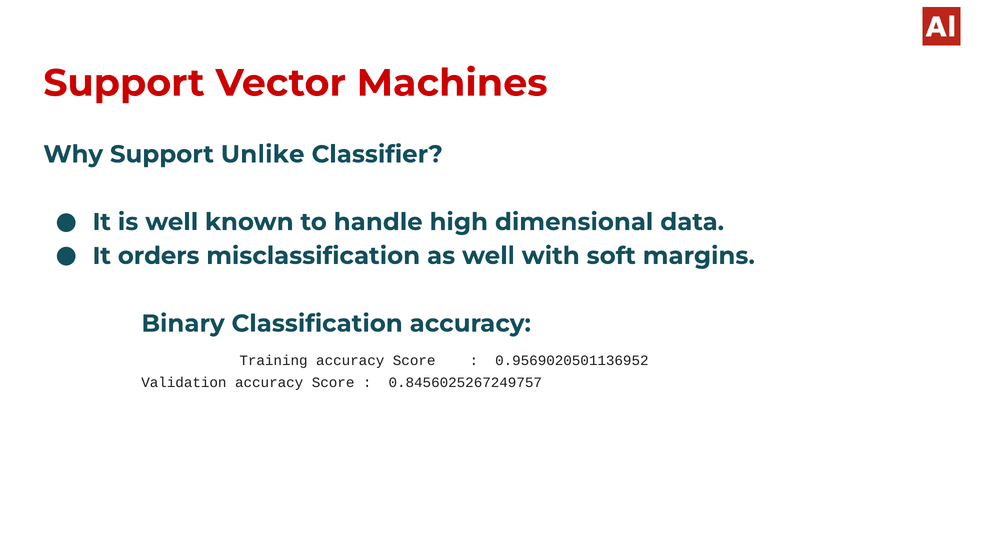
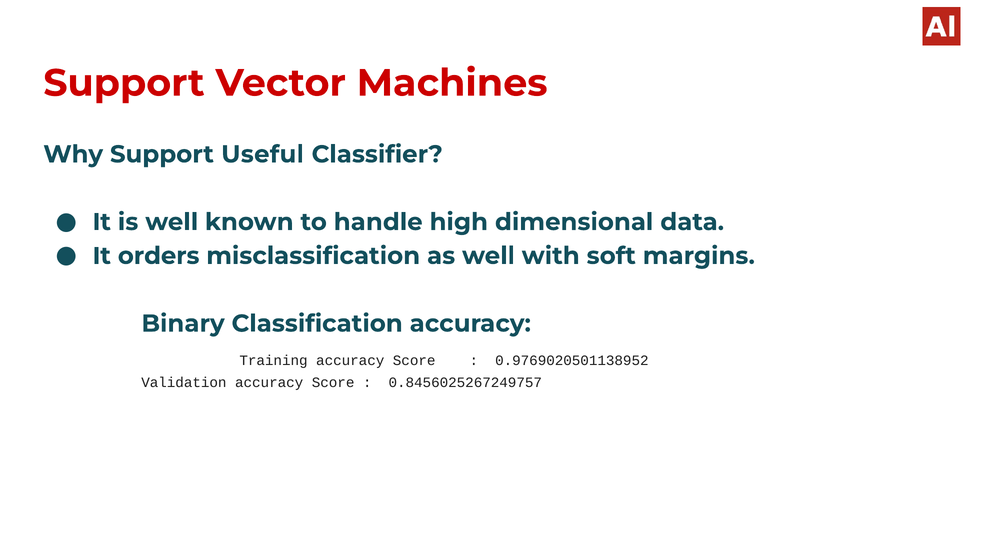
Unlike: Unlike -> Useful
0.9569020501136952: 0.9569020501136952 -> 0.9769020501138952
